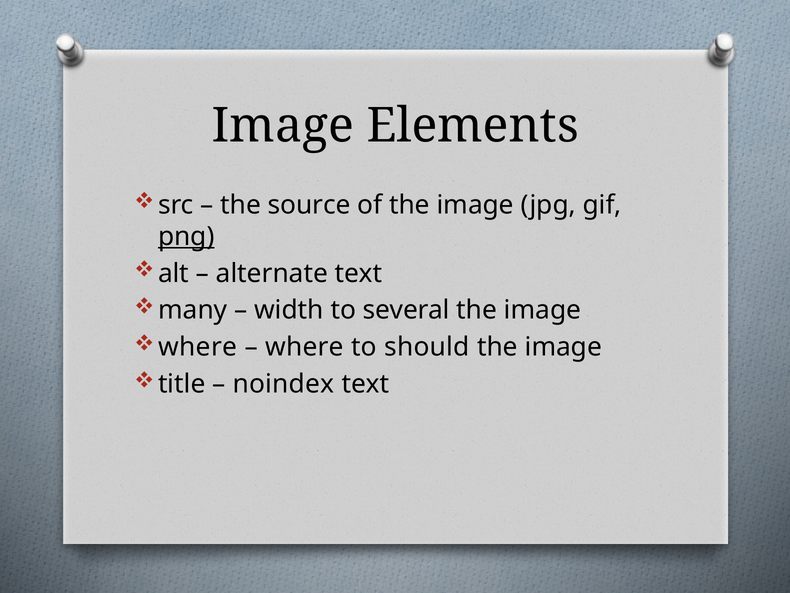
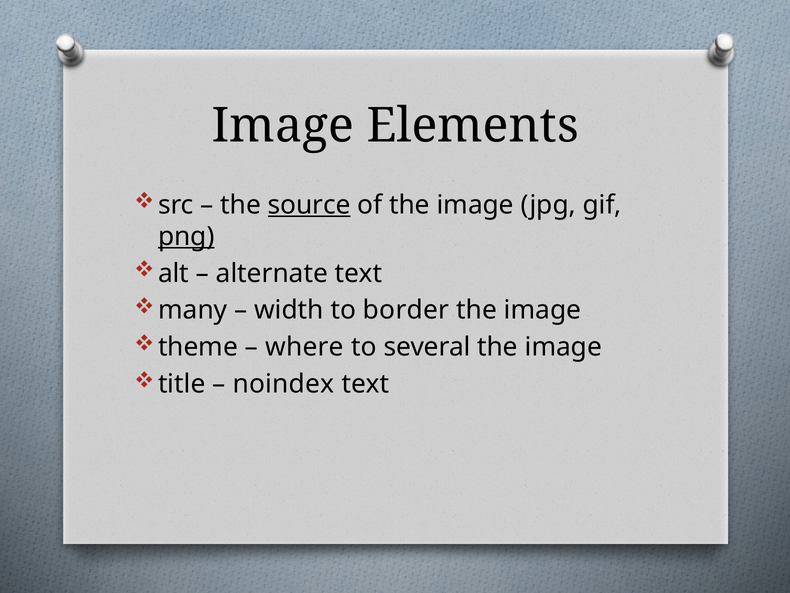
source underline: none -> present
several: several -> border
where at (198, 347): where -> theme
should: should -> several
